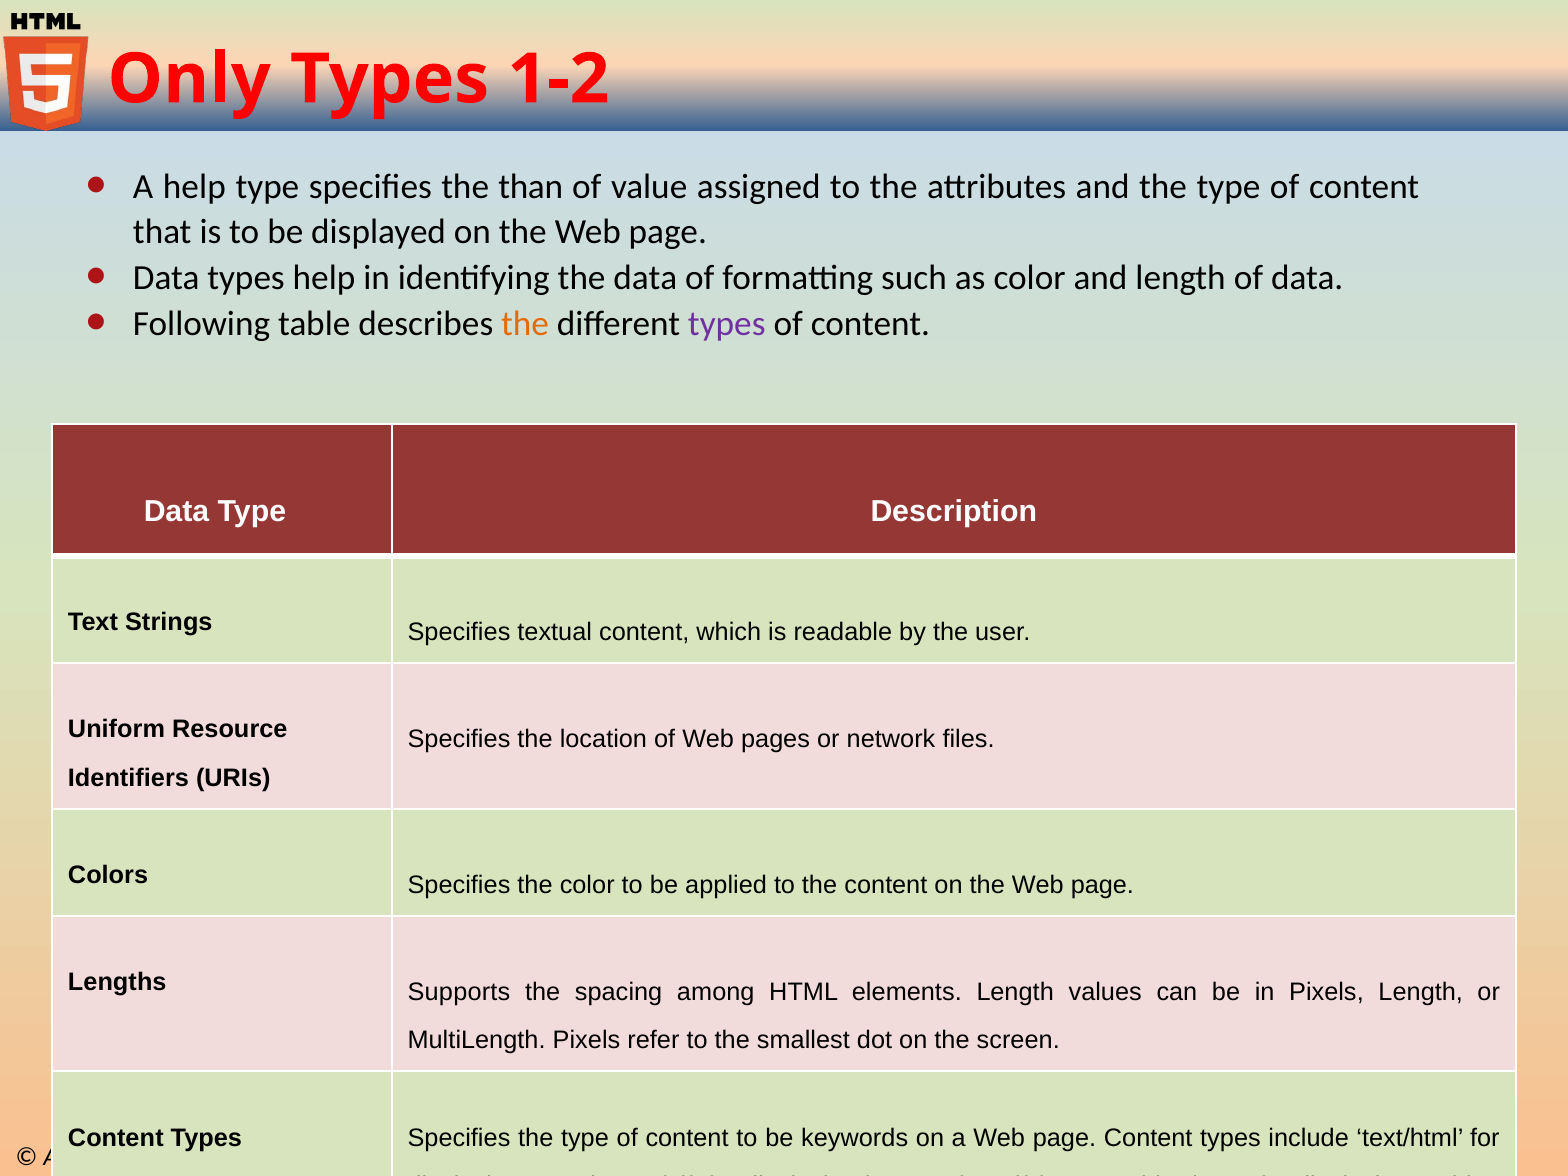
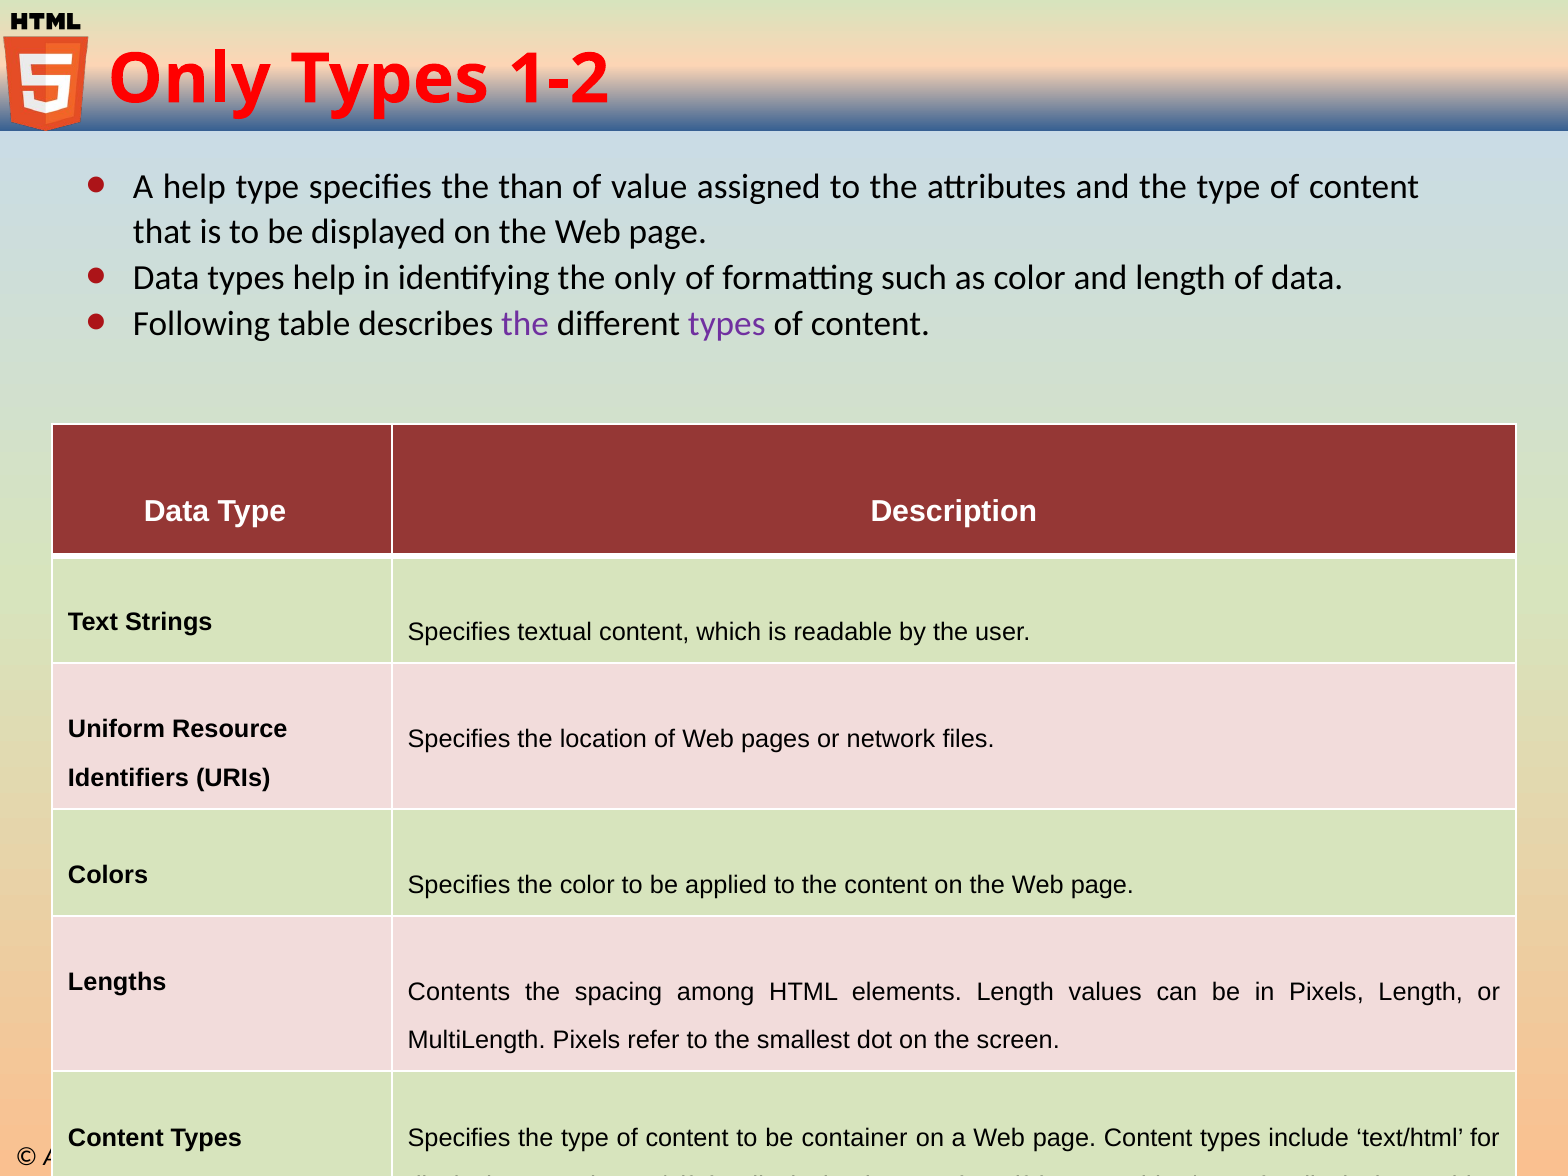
the data: data -> only
the at (525, 324) colour: orange -> purple
Supports: Supports -> Contents
keywords: keywords -> container
